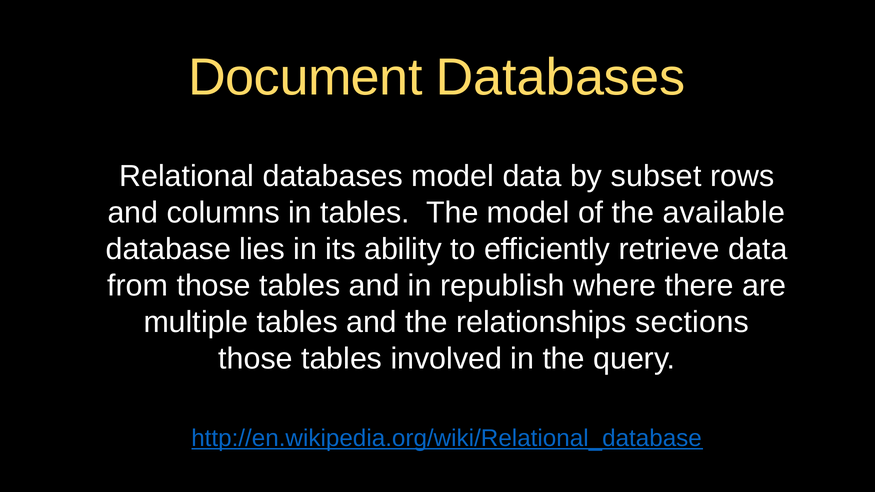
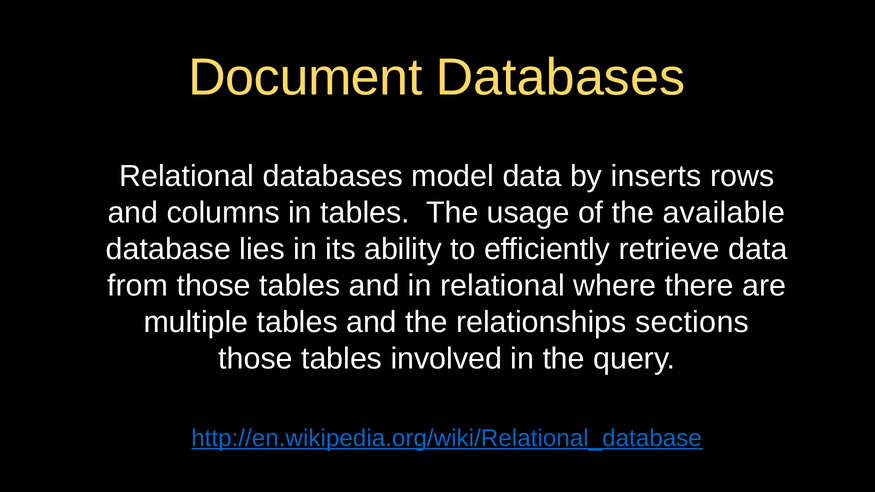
subset: subset -> inserts
The model: model -> usage
in republish: republish -> relational
